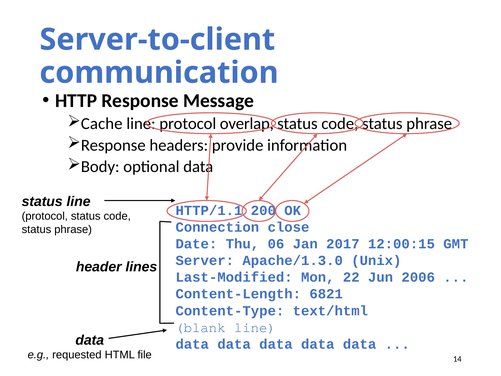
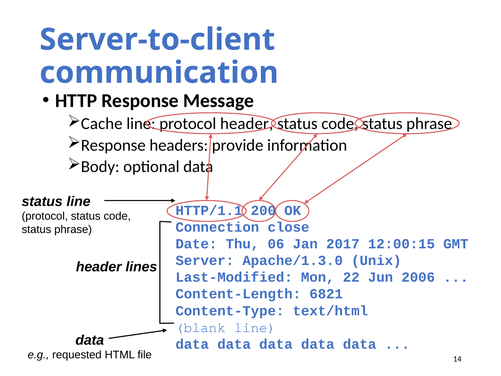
protocol overlap: overlap -> header
